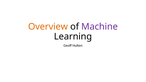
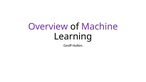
Overview colour: orange -> purple
